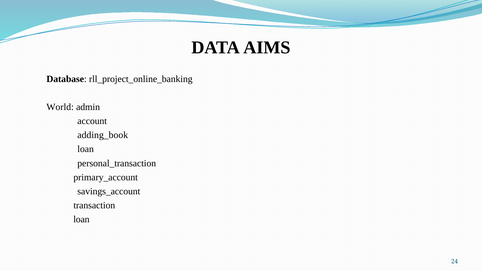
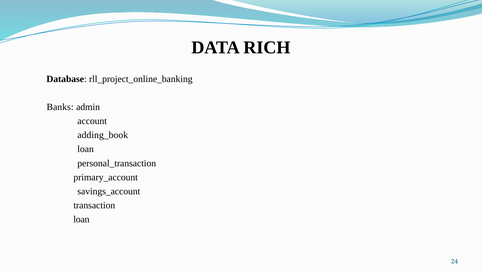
AIMS: AIMS -> RICH
World: World -> Banks
